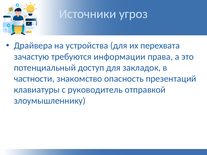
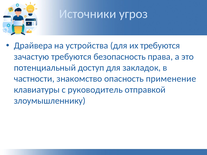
их перехвата: перехвата -> требуются
информации: информации -> безопасность
презентаций: презентаций -> применение
